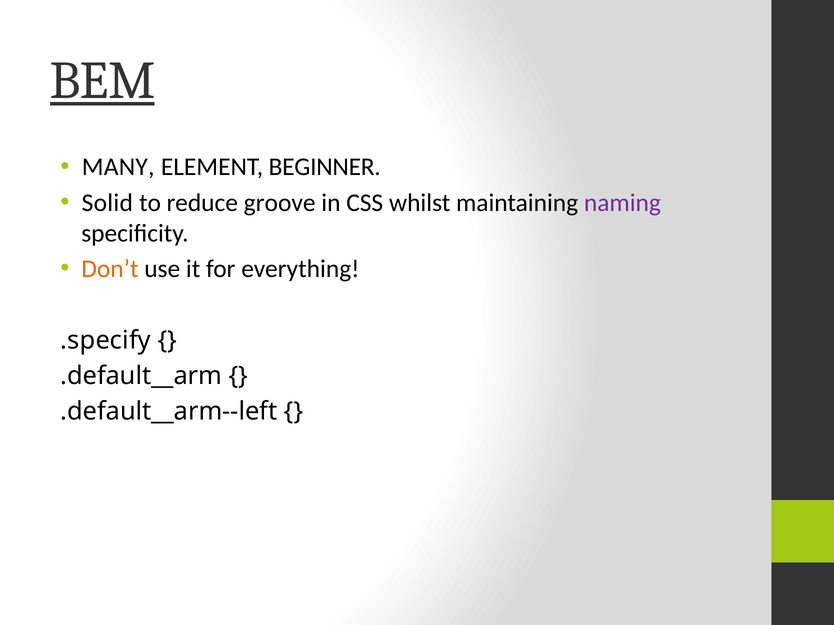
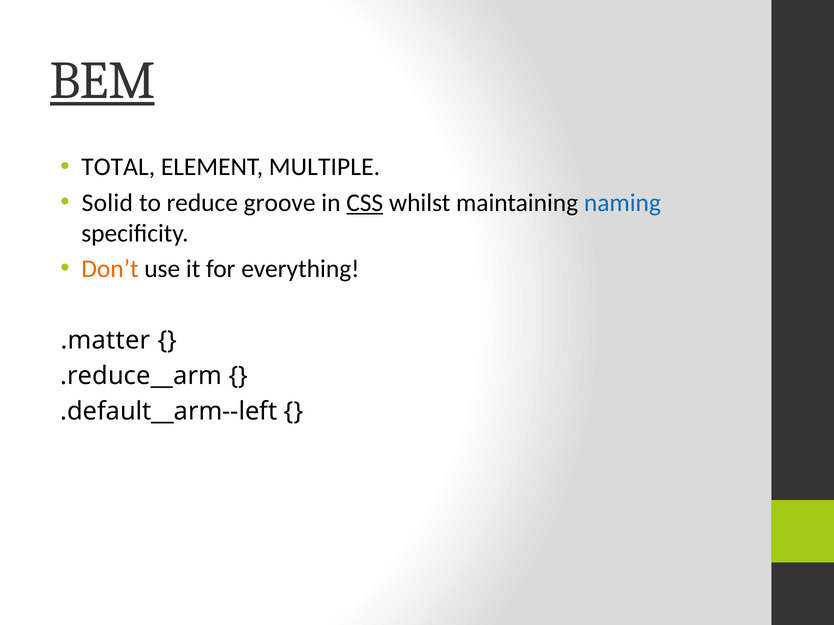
MANY: MANY -> TOTAL
BEGINNER: BEGINNER -> MULTIPLE
CSS underline: none -> present
naming colour: purple -> blue
.specify: .specify -> .matter
.default__arm: .default__arm -> .reduce__arm
